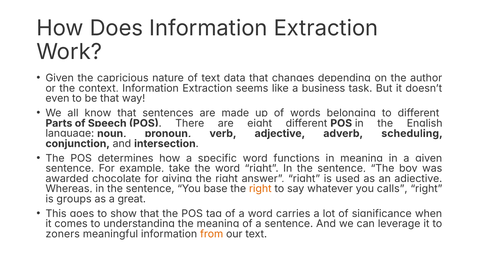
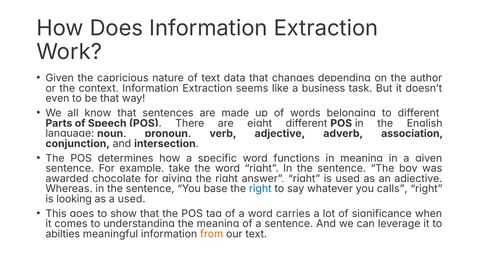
scheduling: scheduling -> association
right at (260, 189) colour: orange -> blue
groups: groups -> looking
a great: great -> used
zoners: zoners -> abilties
